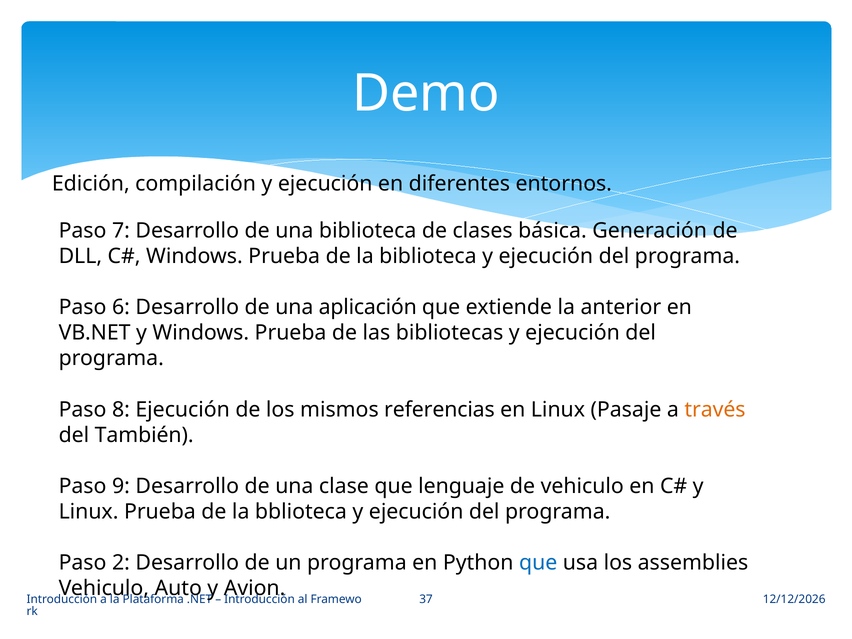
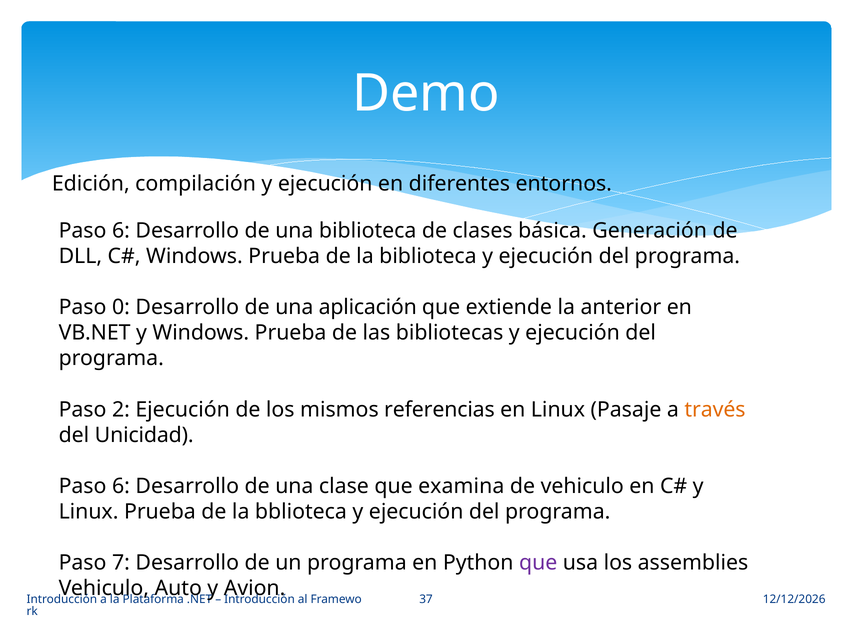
7 at (121, 231): 7 -> 6
6: 6 -> 0
8: 8 -> 2
También: También -> Unicidad
9 at (121, 486): 9 -> 6
lenguaje: lenguaje -> examina
2: 2 -> 7
que at (538, 563) colour: blue -> purple
